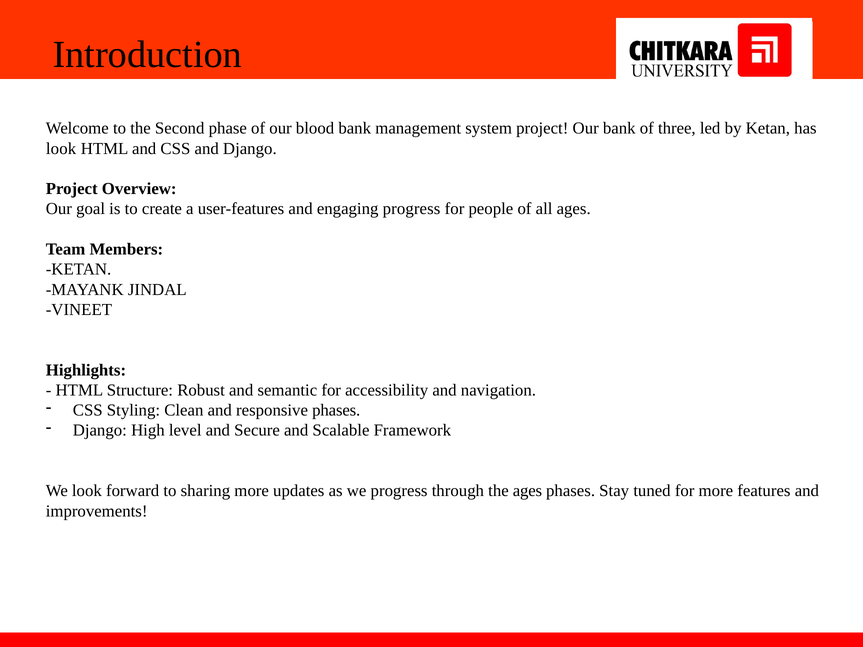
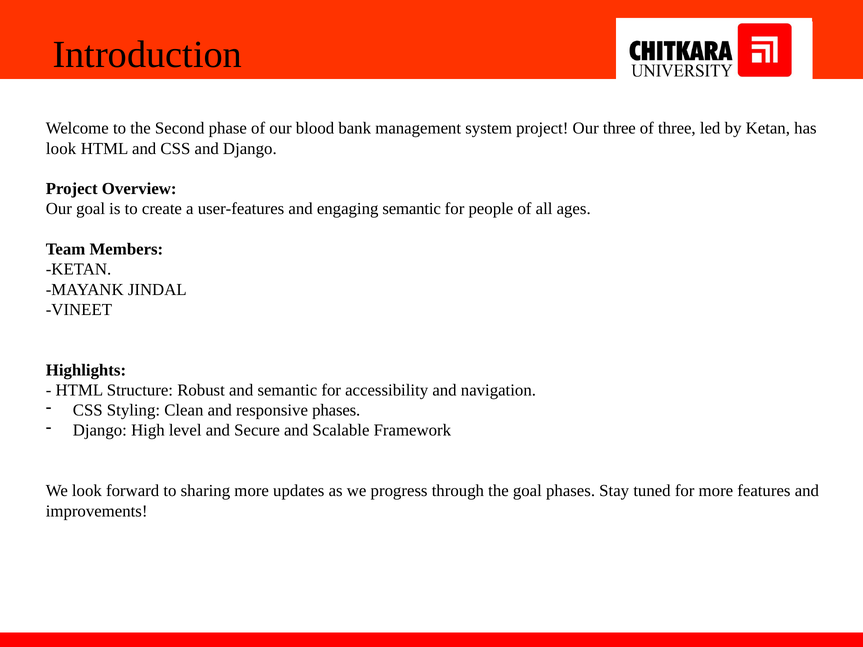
Our bank: bank -> three
engaging progress: progress -> semantic
the ages: ages -> goal
